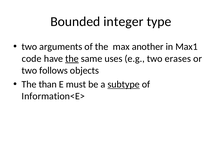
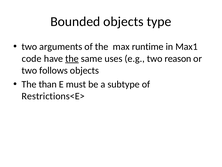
Bounded integer: integer -> objects
another: another -> runtime
erases: erases -> reason
subtype underline: present -> none
Information<E>: Information<E> -> Restrictions<E>
